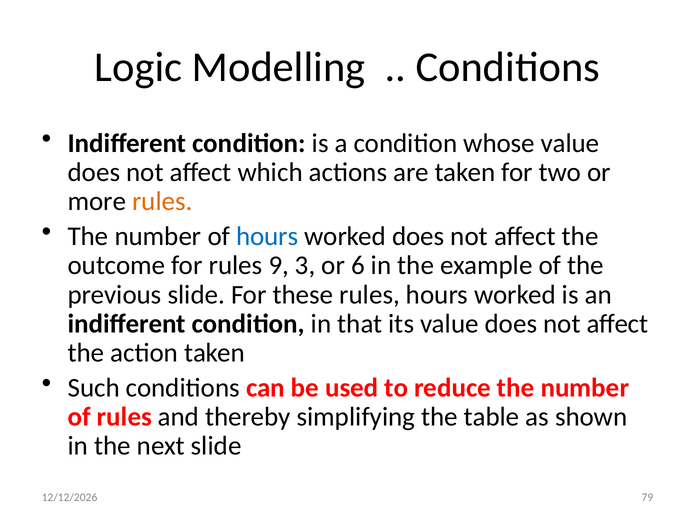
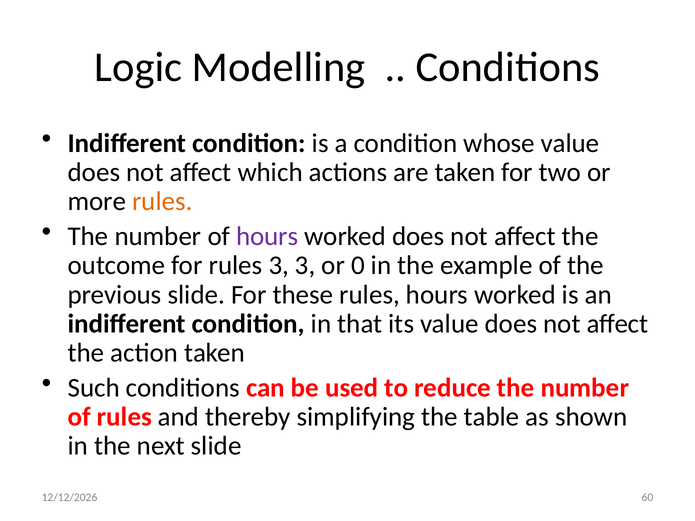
hours at (267, 236) colour: blue -> purple
rules 9: 9 -> 3
6: 6 -> 0
79: 79 -> 60
